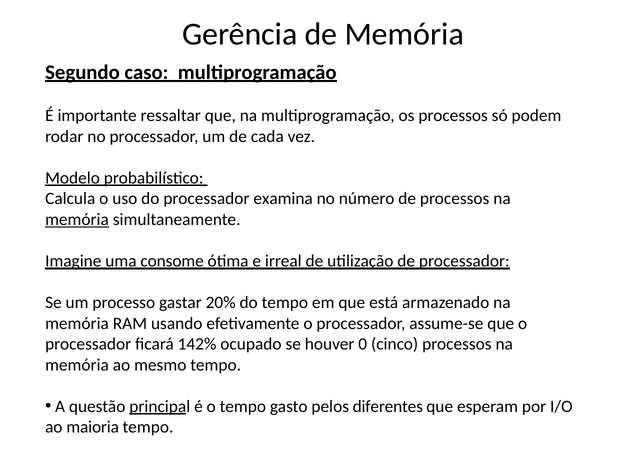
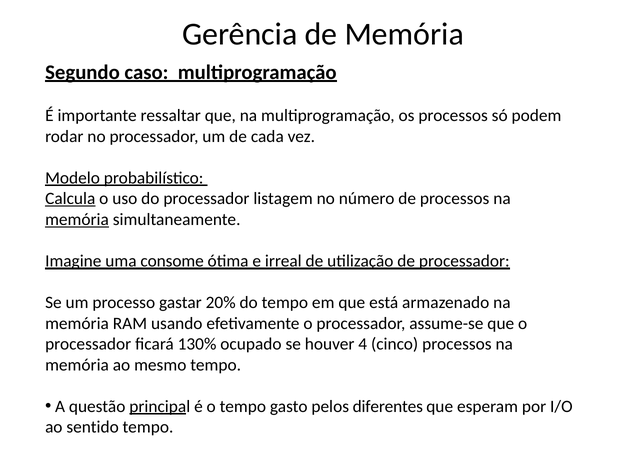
Calcula underline: none -> present
examina: examina -> listagem
142%: 142% -> 130%
0: 0 -> 4
maioria: maioria -> sentido
